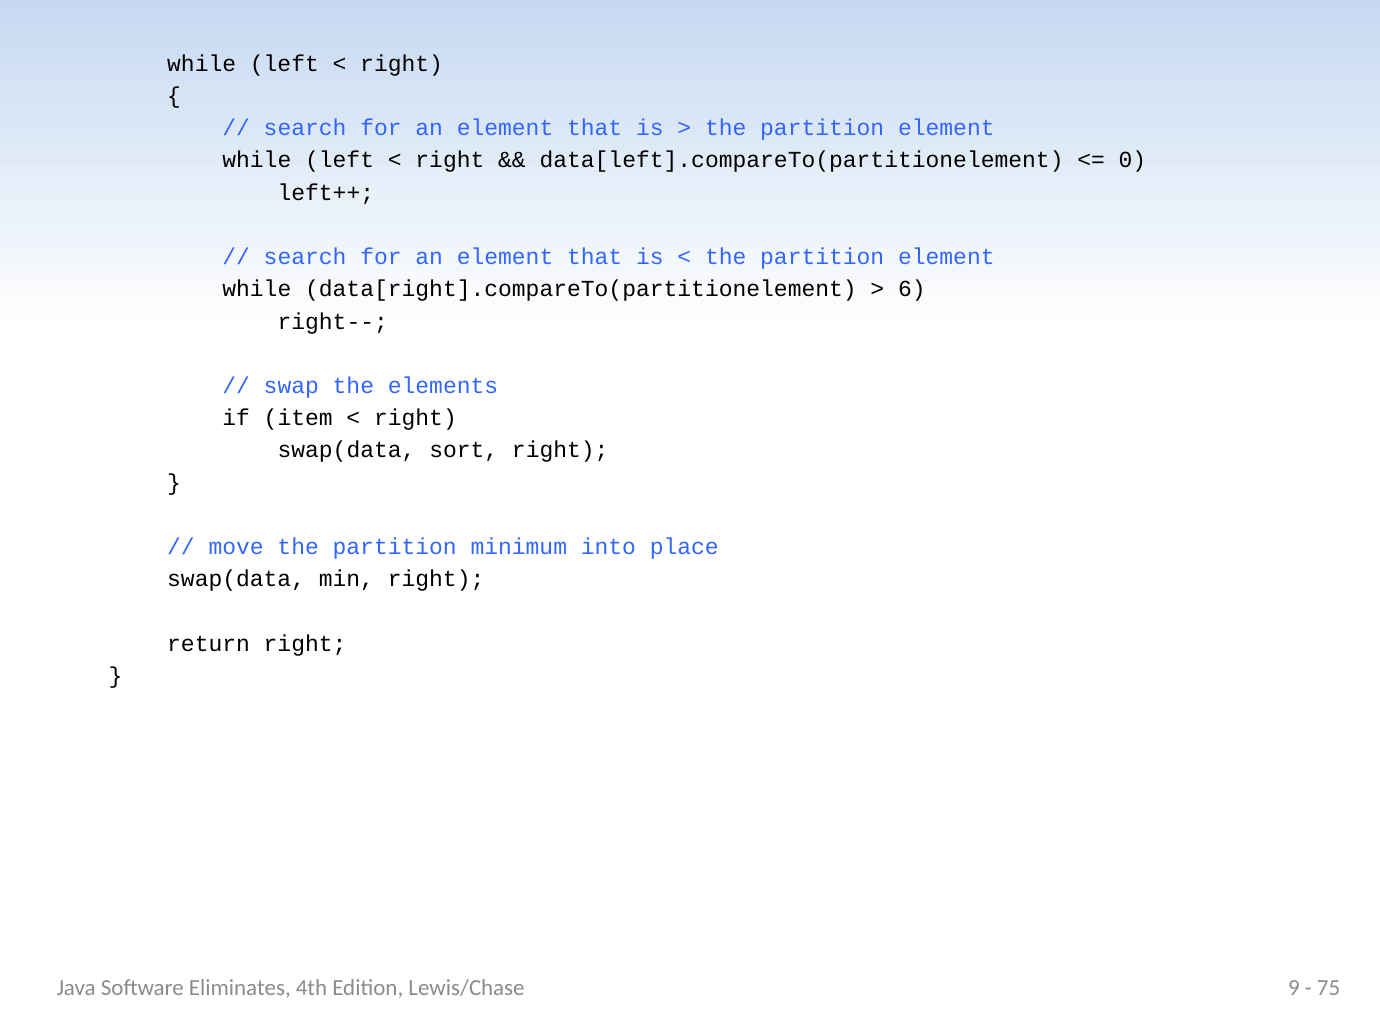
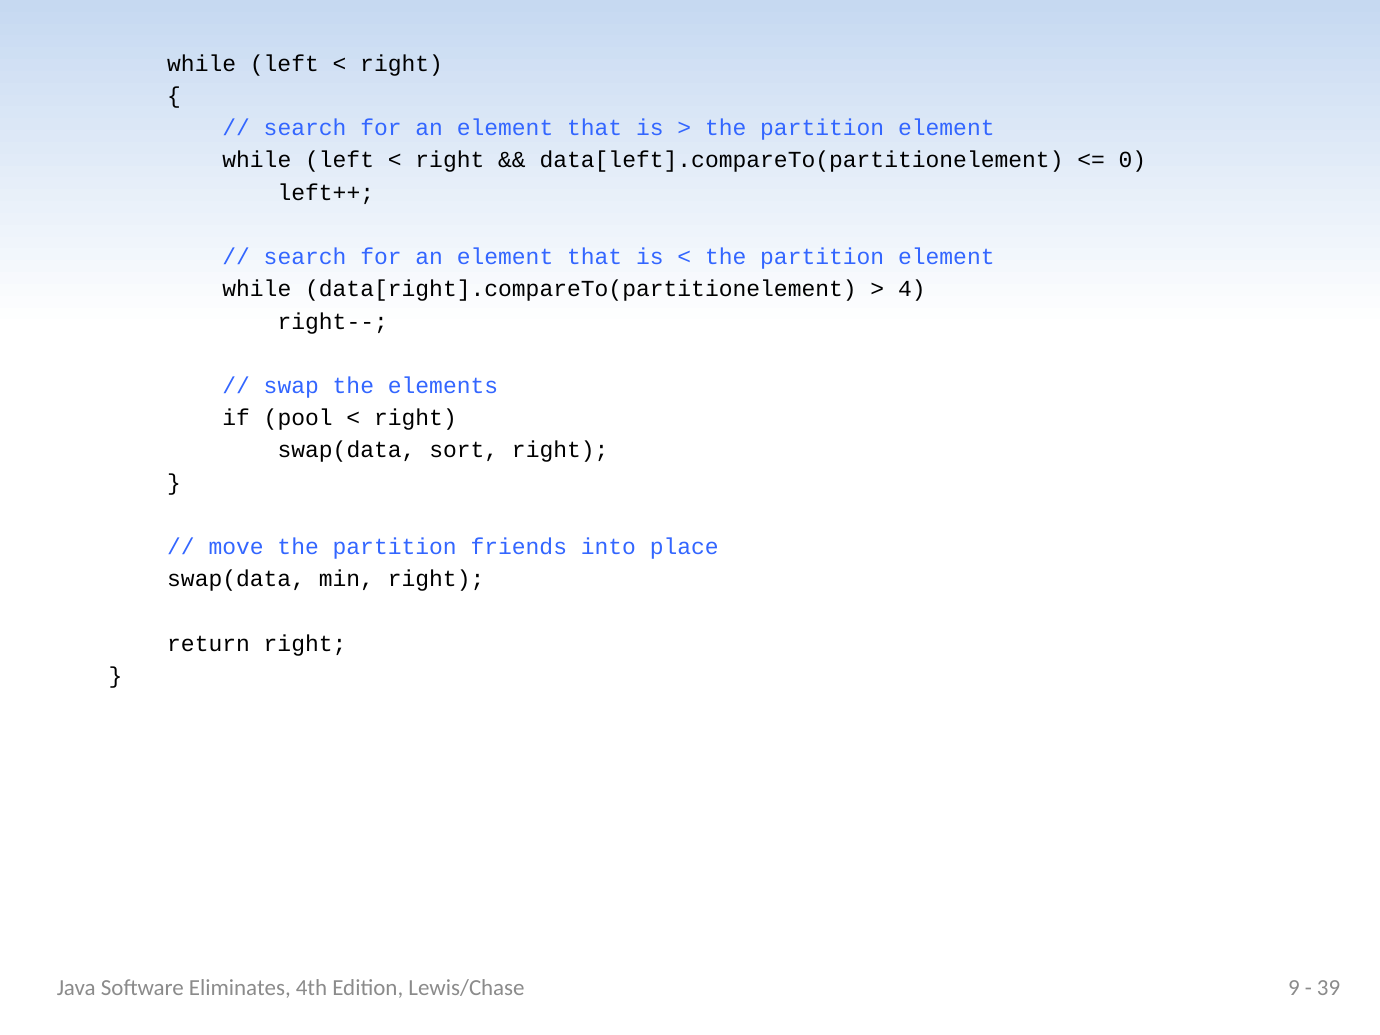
6: 6 -> 4
item: item -> pool
minimum: minimum -> friends
75: 75 -> 39
